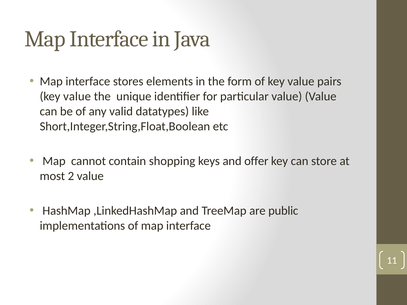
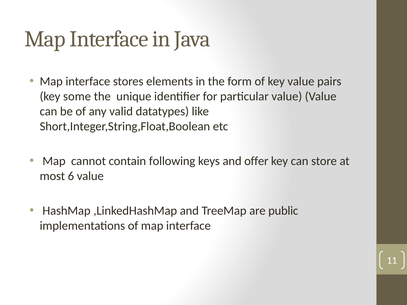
value at (77, 97): value -> some
shopping: shopping -> following
2: 2 -> 6
